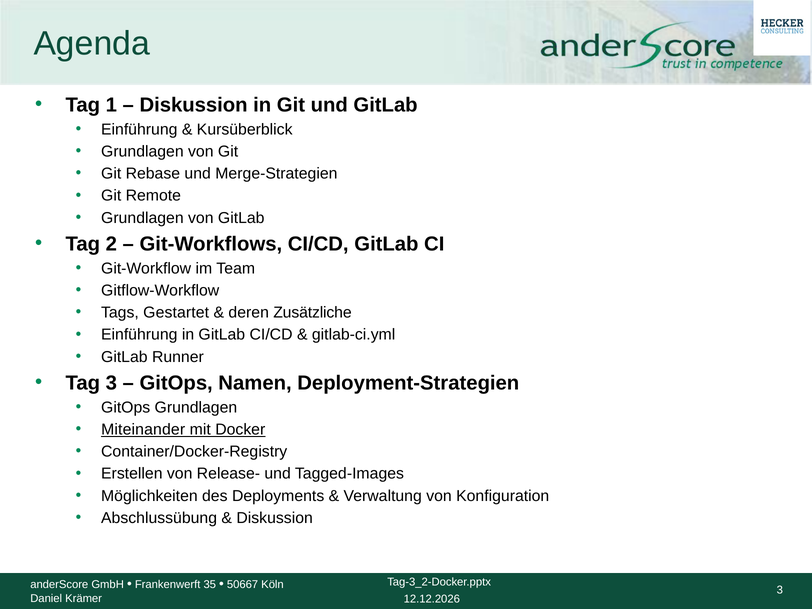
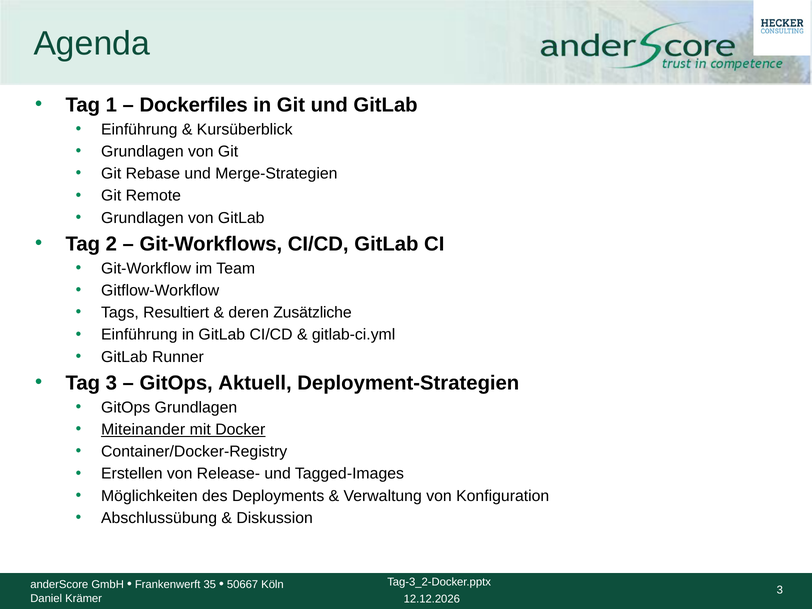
Diskussion at (194, 105): Diskussion -> Dockerfiles
Gestartet: Gestartet -> Resultiert
Namen: Namen -> Aktuell
